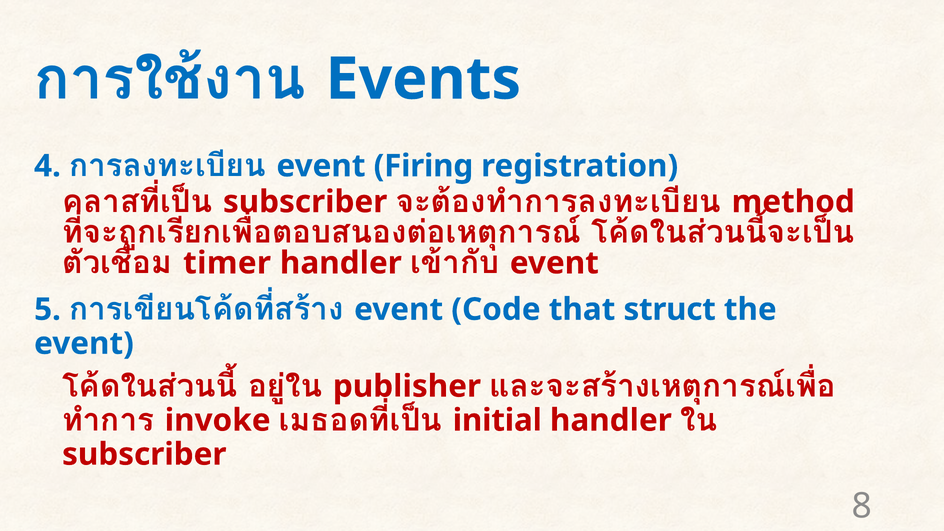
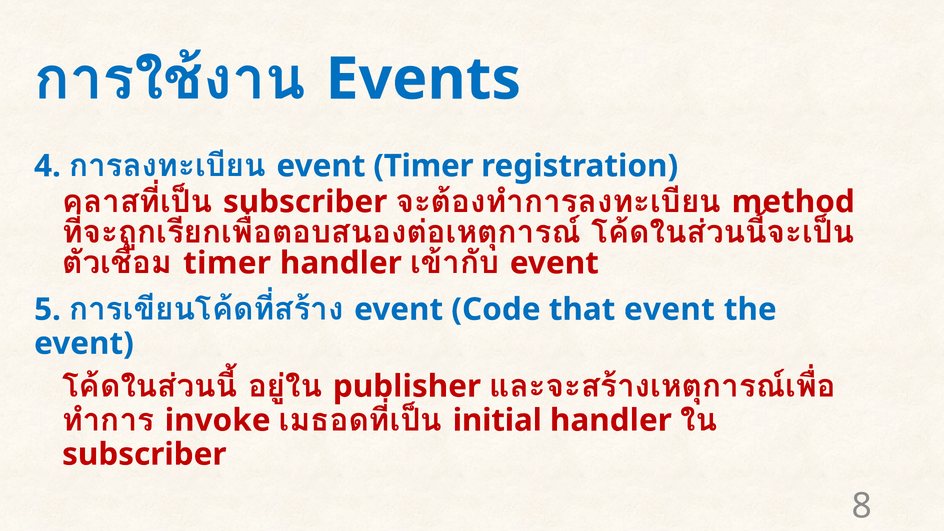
event Firing: Firing -> Timer
that struct: struct -> event
